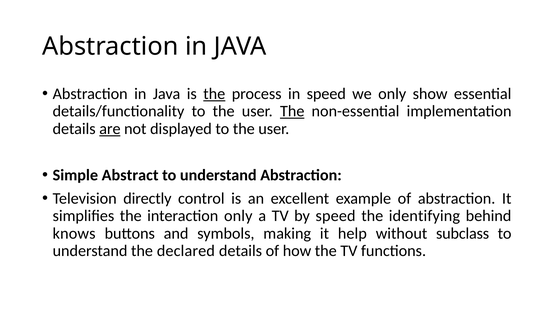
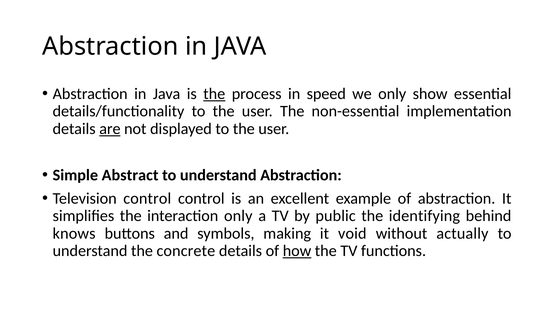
The at (292, 111) underline: present -> none
Television directly: directly -> control
by speed: speed -> public
help: help -> void
subclass: subclass -> actually
declared: declared -> concrete
how underline: none -> present
